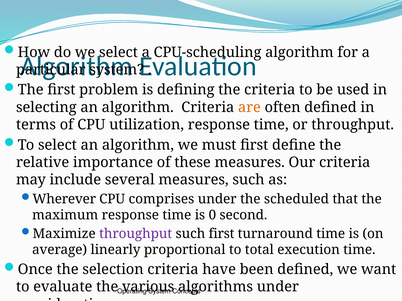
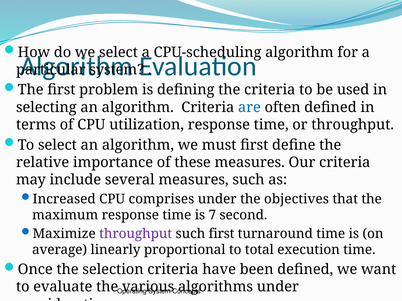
are colour: orange -> blue
Wherever: Wherever -> Increased
scheduled: scheduled -> objectives
0: 0 -> 7
